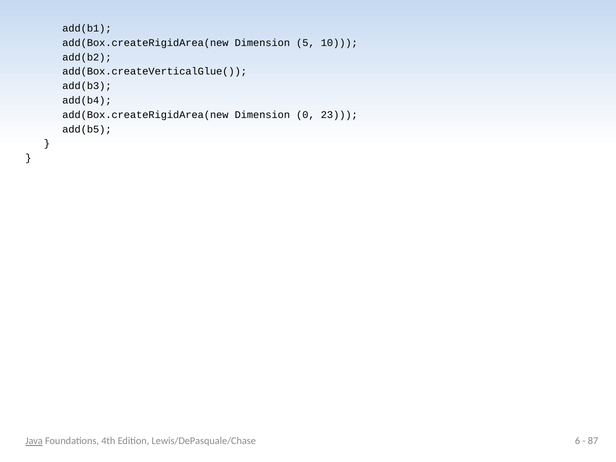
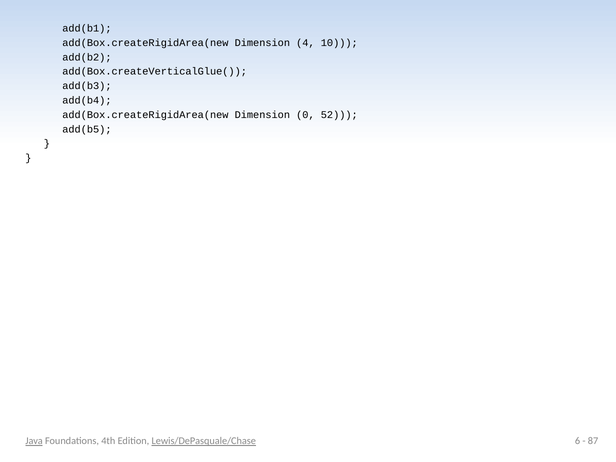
5: 5 -> 4
23: 23 -> 52
Lewis/DePasquale/Chase underline: none -> present
